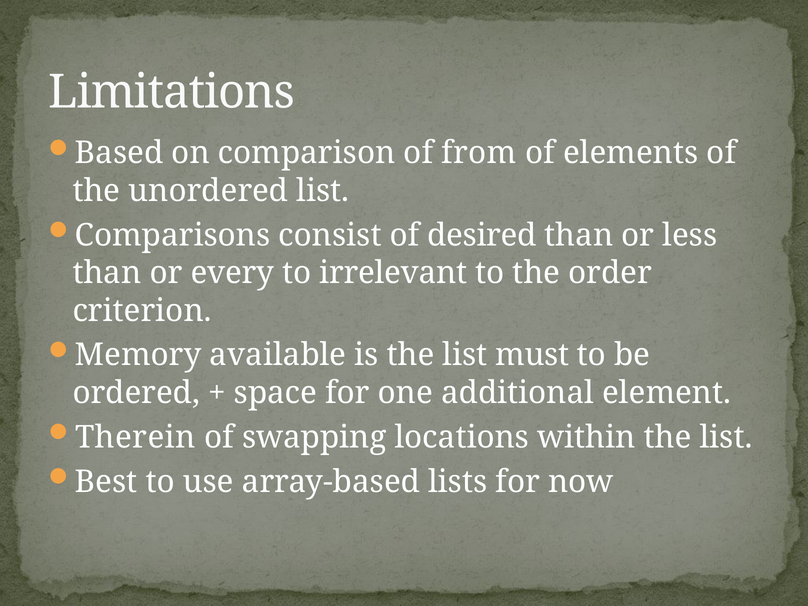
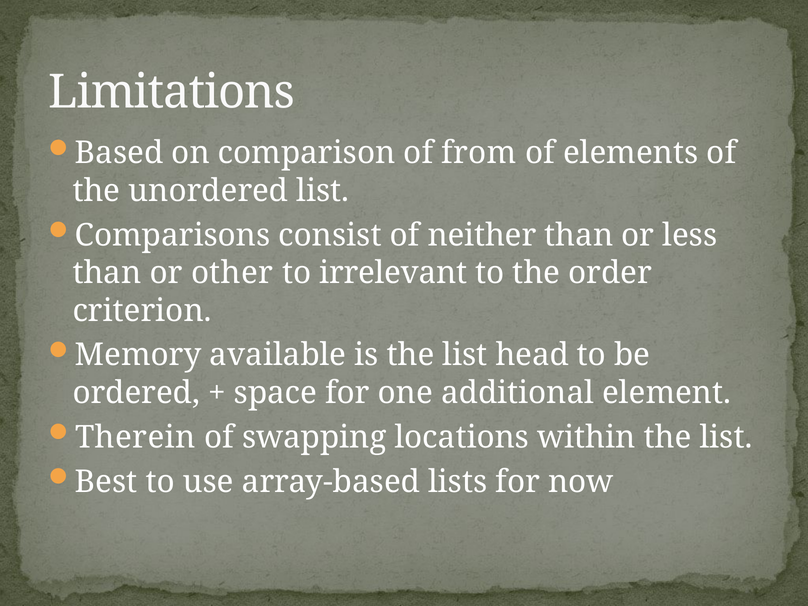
desired: desired -> neither
every: every -> other
must: must -> head
